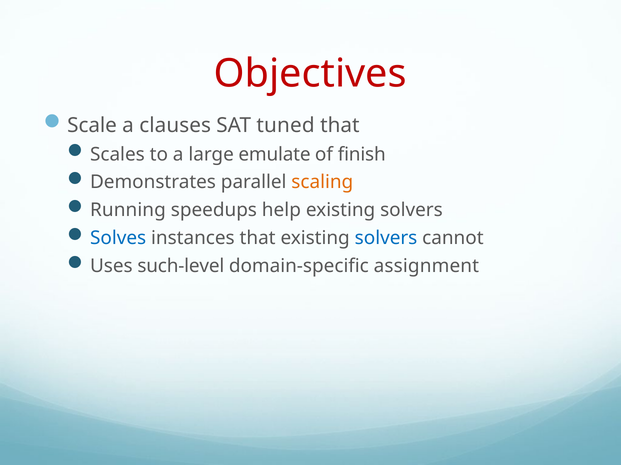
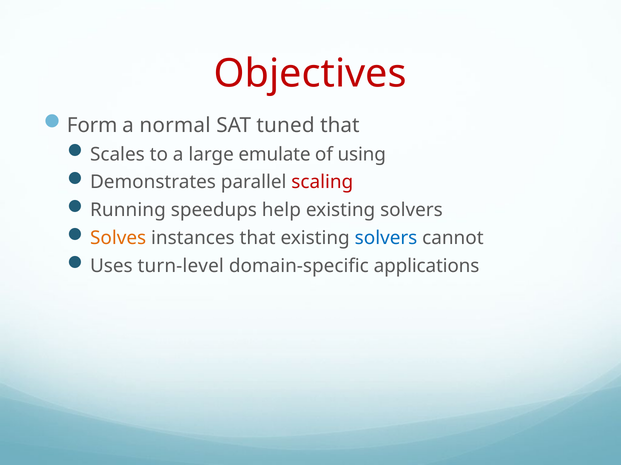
Scale: Scale -> Form
clauses: clauses -> normal
finish: finish -> using
scaling colour: orange -> red
Solves colour: blue -> orange
such-level: such-level -> turn-level
assignment: assignment -> applications
